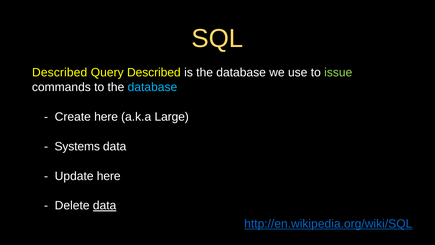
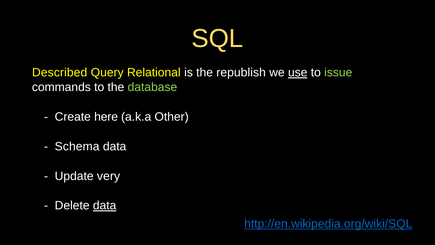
Query Described: Described -> Relational
is the database: database -> republish
use underline: none -> present
database at (152, 87) colour: light blue -> light green
Large: Large -> Other
Systems: Systems -> Schema
Update here: here -> very
